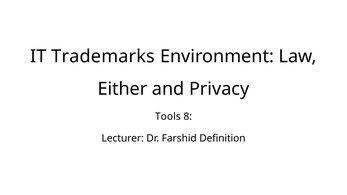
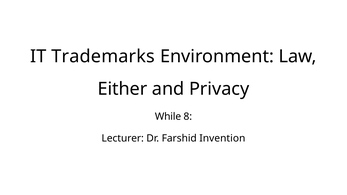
Tools: Tools -> While
Definition: Definition -> Invention
